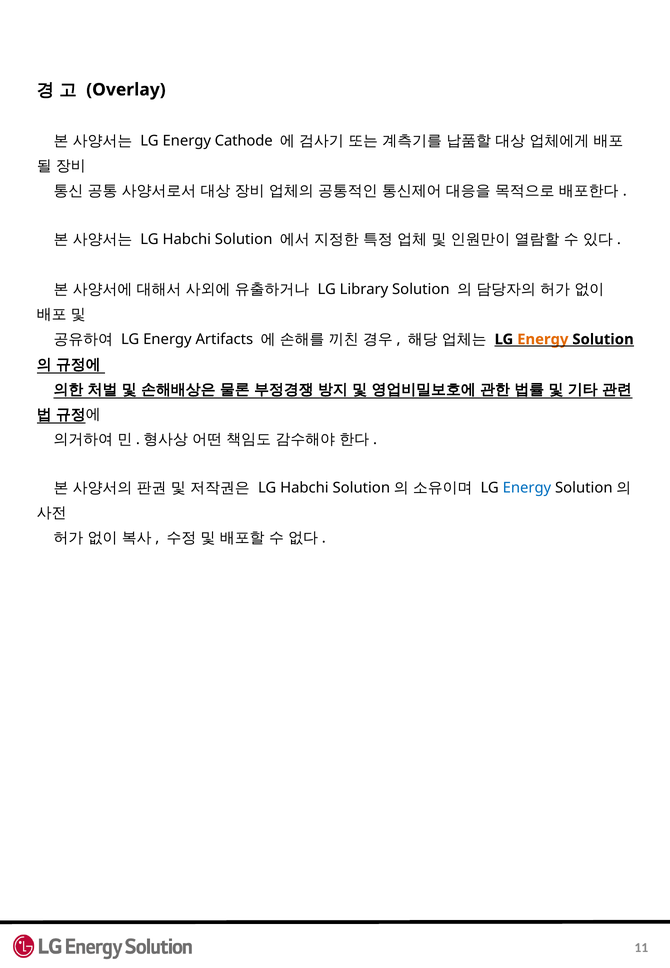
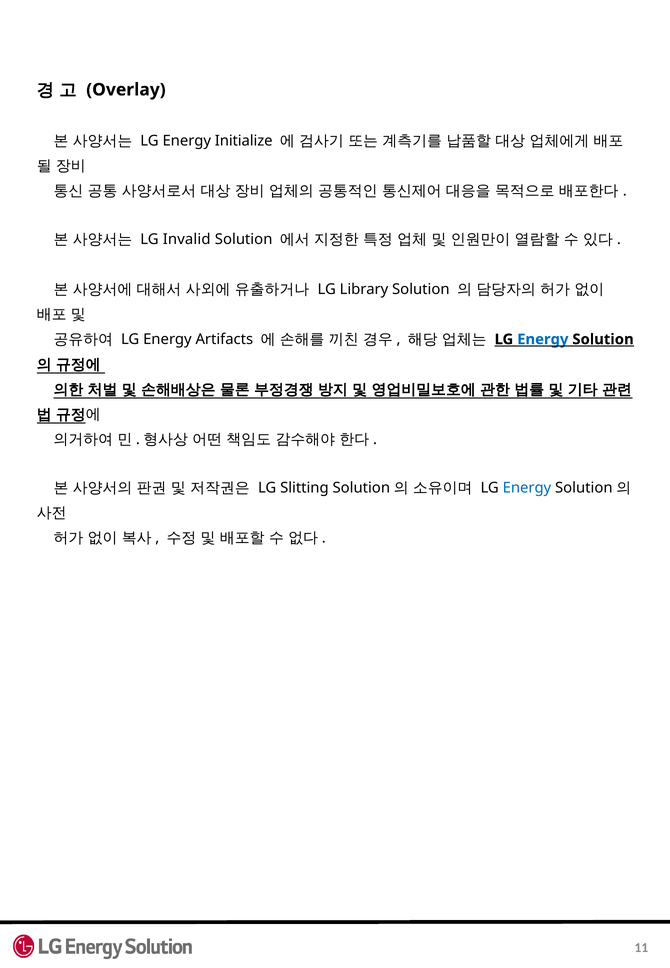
Cathode: Cathode -> Initialize
Habchi at (187, 239): Habchi -> Invalid
Energy at (543, 339) colour: orange -> blue
Habchi at (304, 488): Habchi -> Slitting
